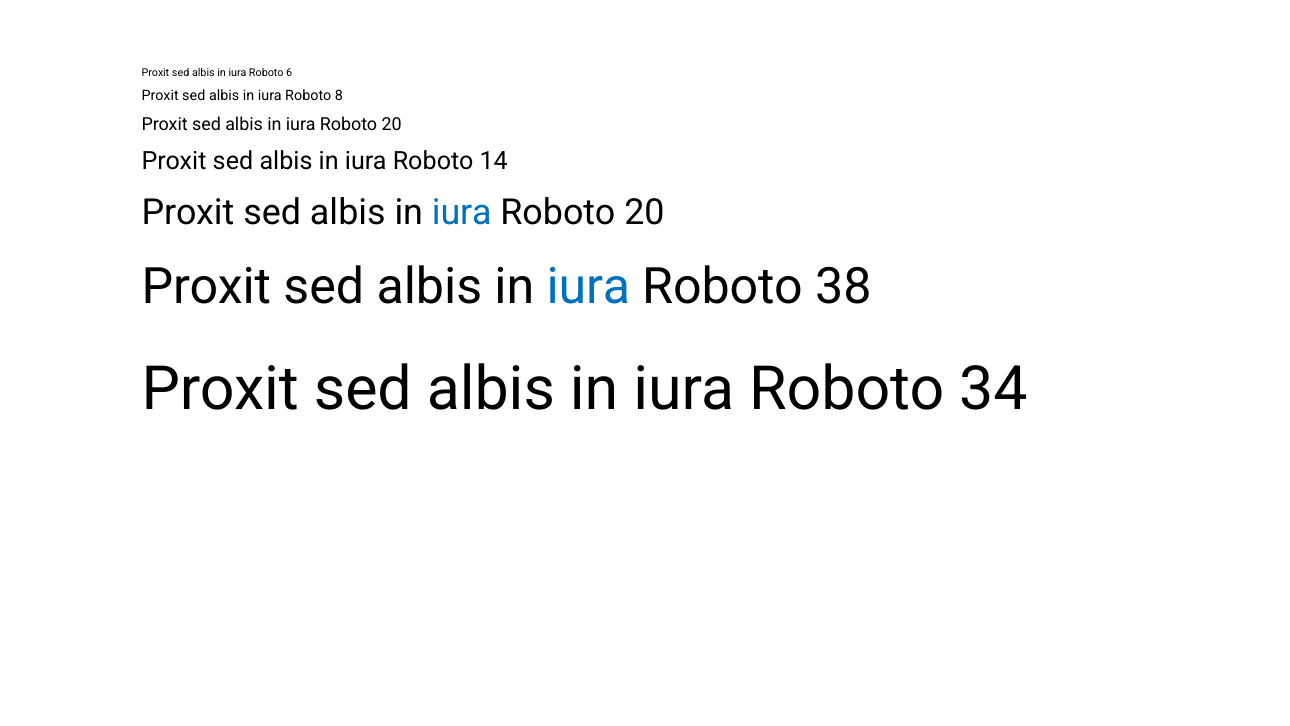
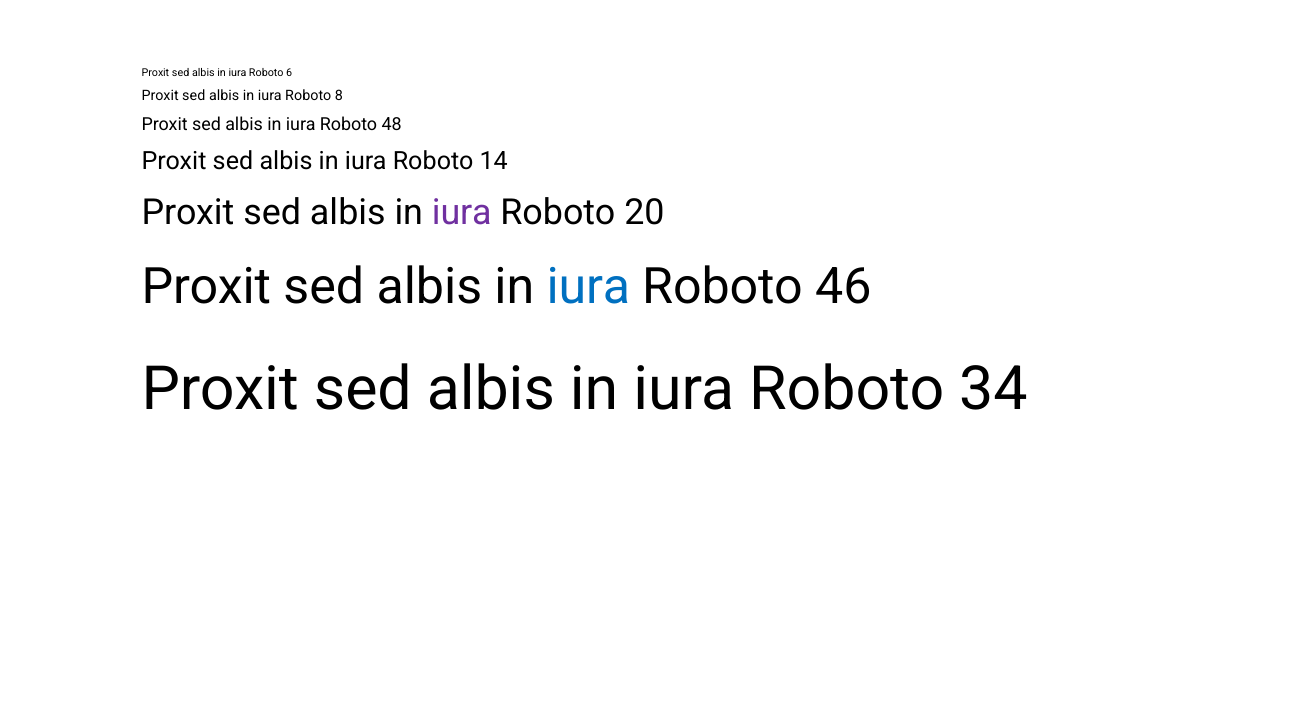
20 at (392, 125): 20 -> 48
iura at (462, 213) colour: blue -> purple
38: 38 -> 46
